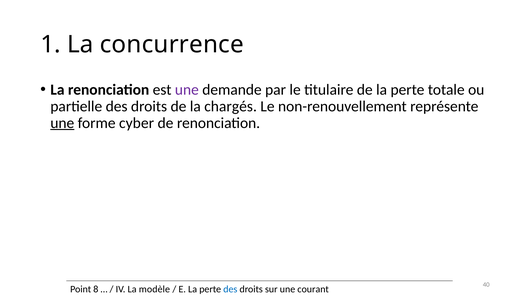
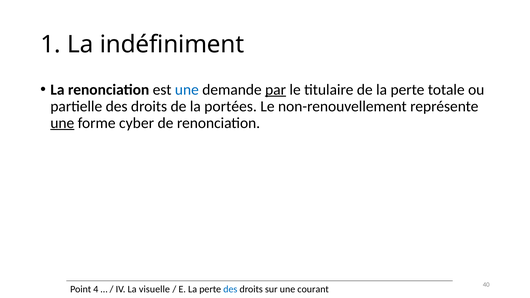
concurrence: concurrence -> indéfiniment
une at (187, 90) colour: purple -> blue
par underline: none -> present
chargés: chargés -> portées
8: 8 -> 4
modèle: modèle -> visuelle
